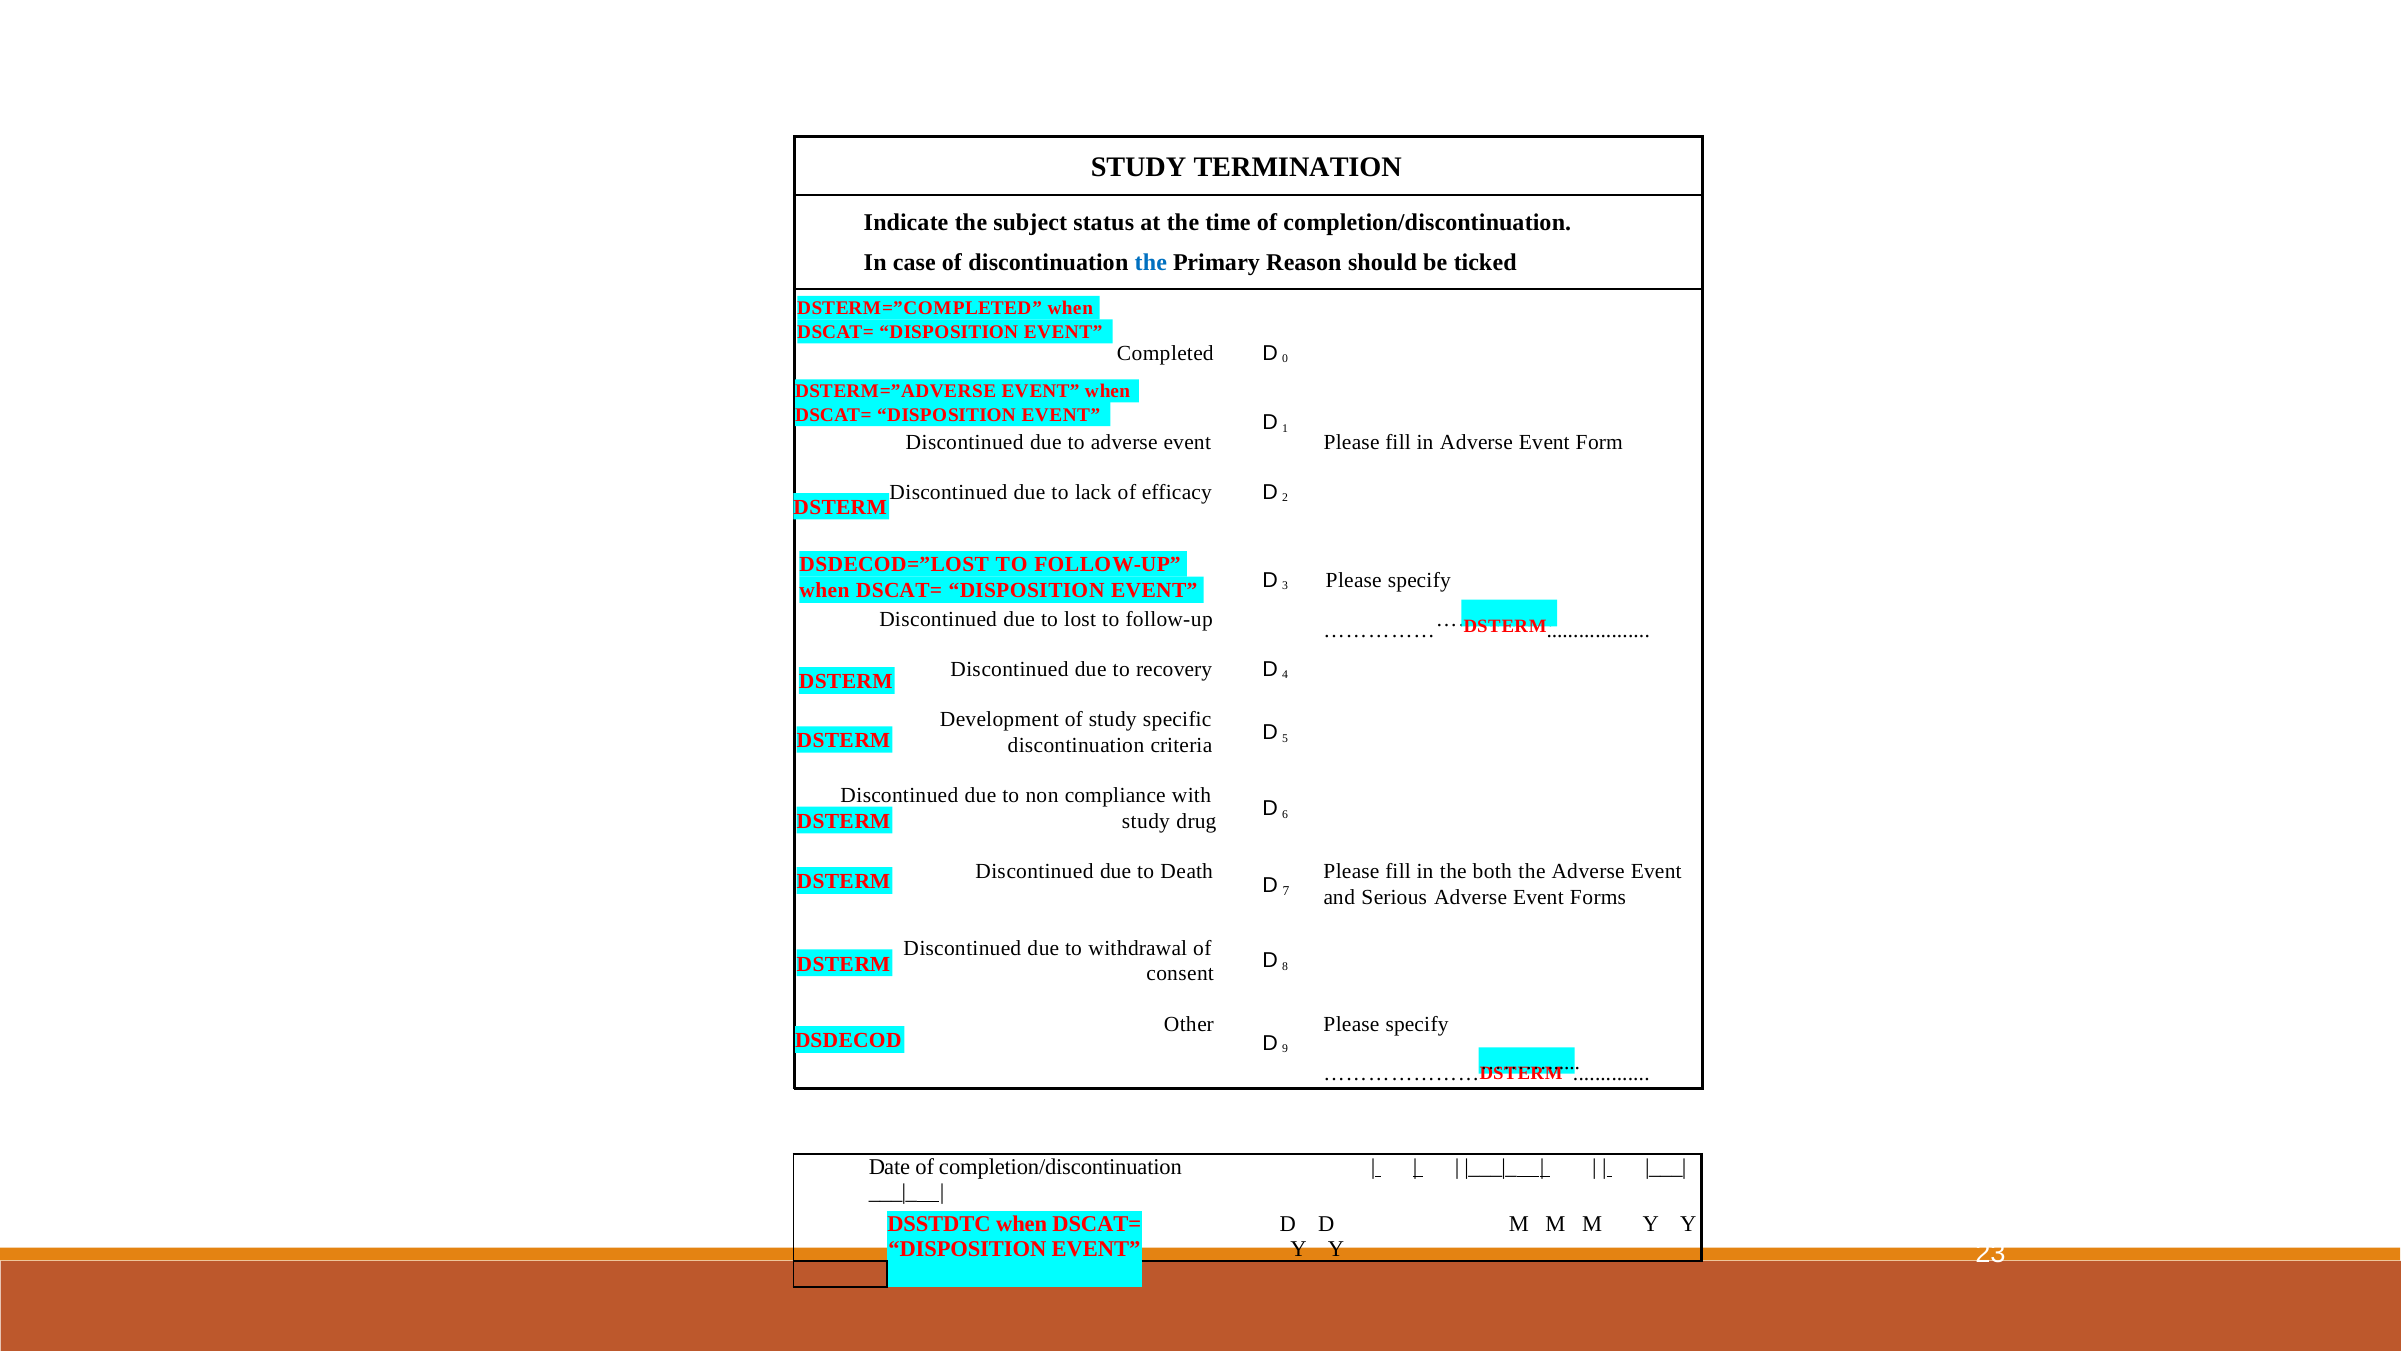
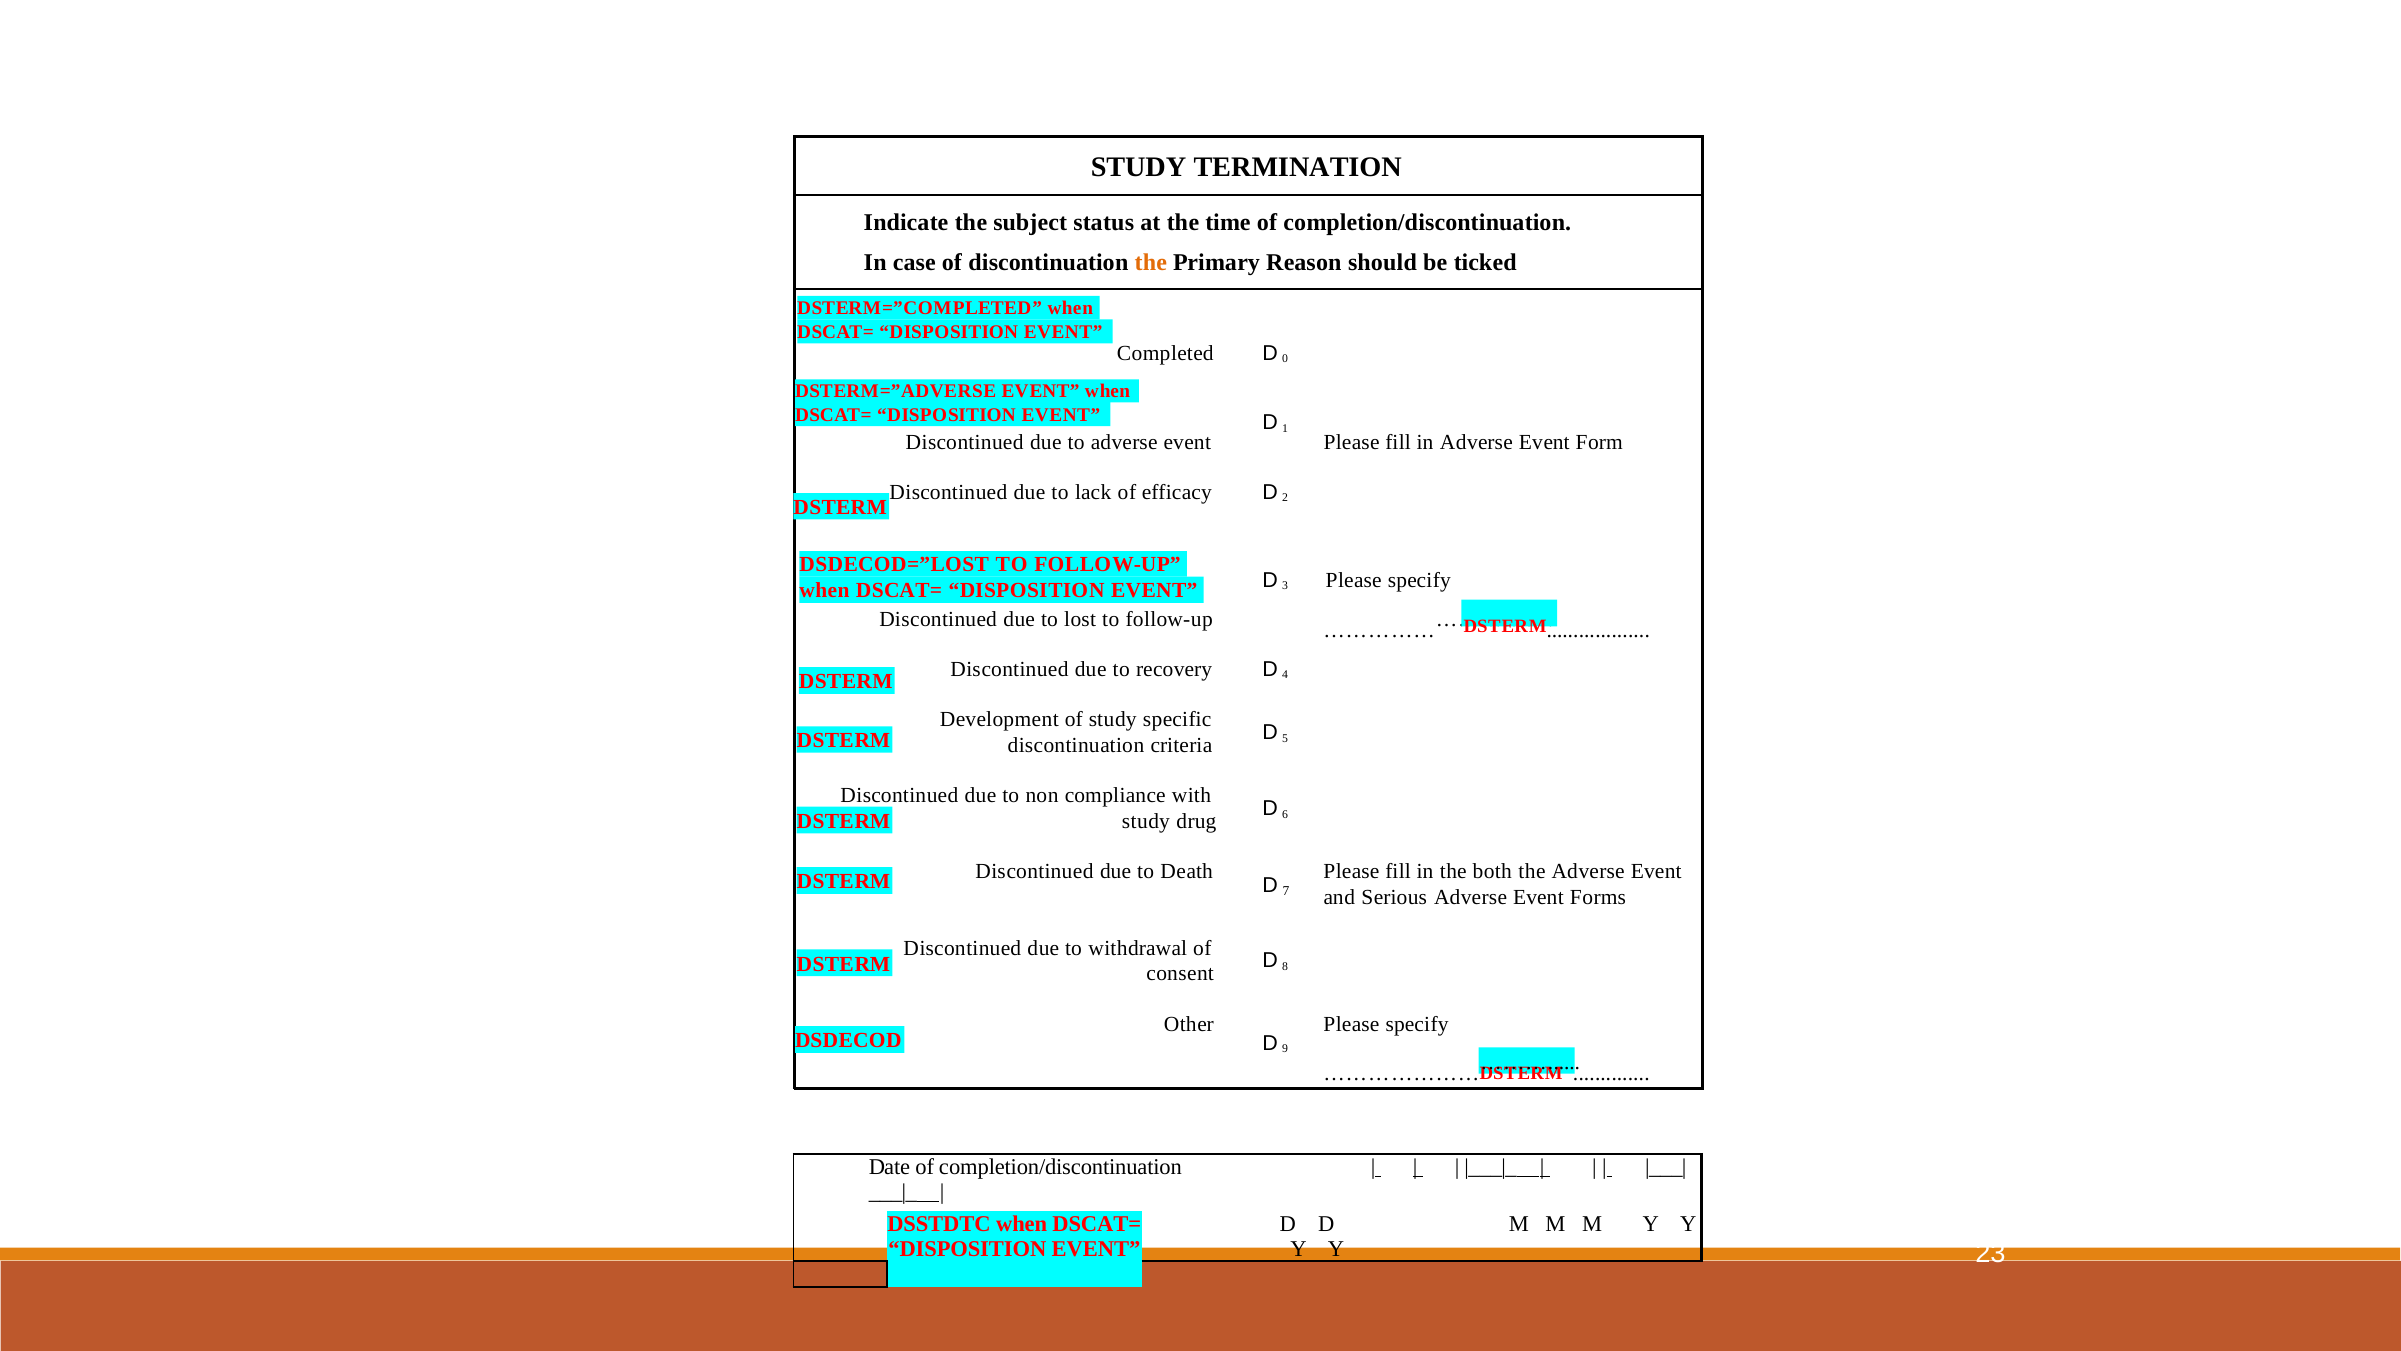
the at (1151, 263) colour: blue -> orange
